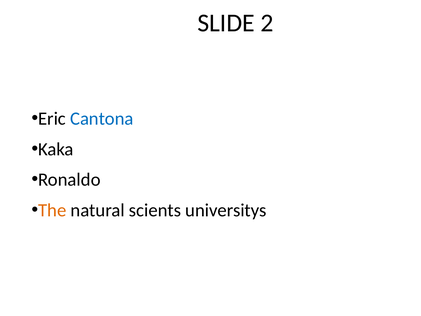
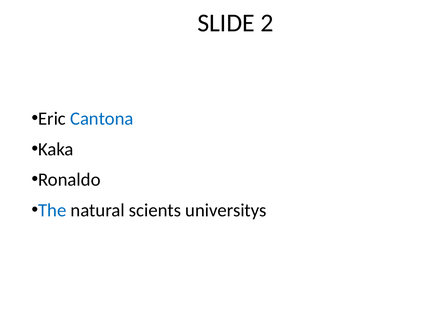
The colour: orange -> blue
